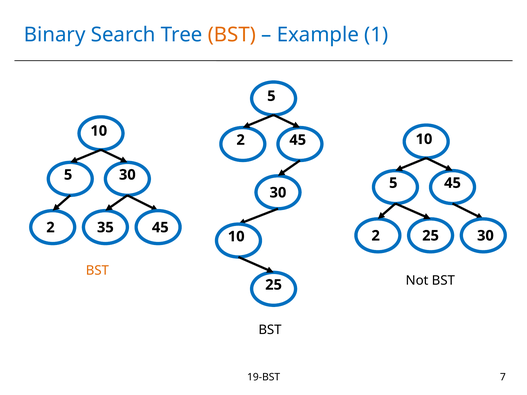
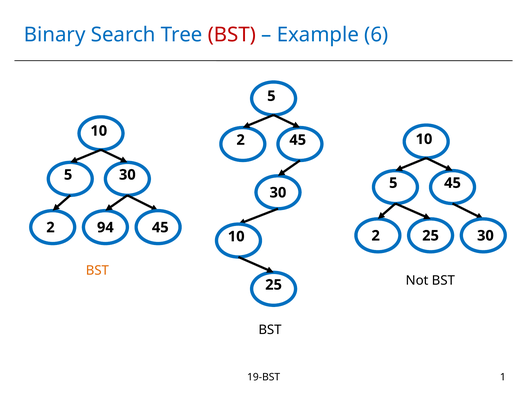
BST at (232, 35) colour: orange -> red
1: 1 -> 6
35: 35 -> 94
7: 7 -> 1
